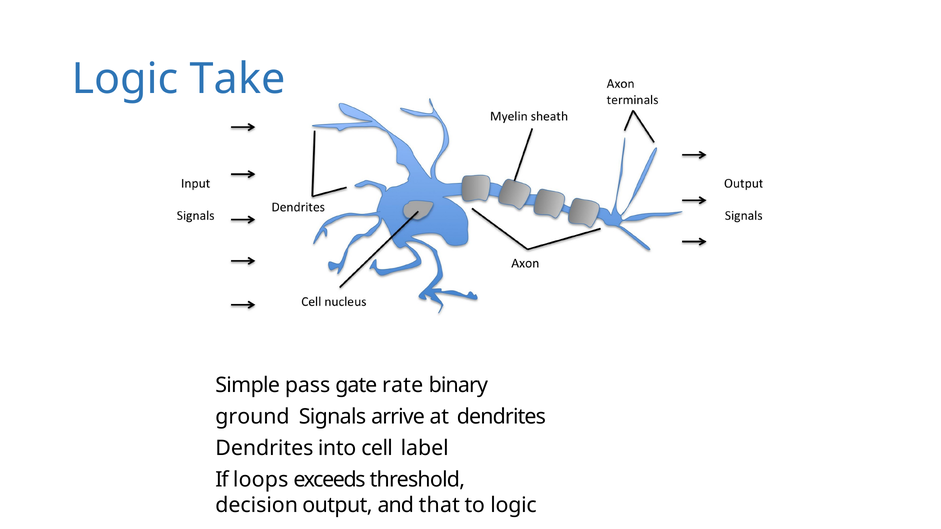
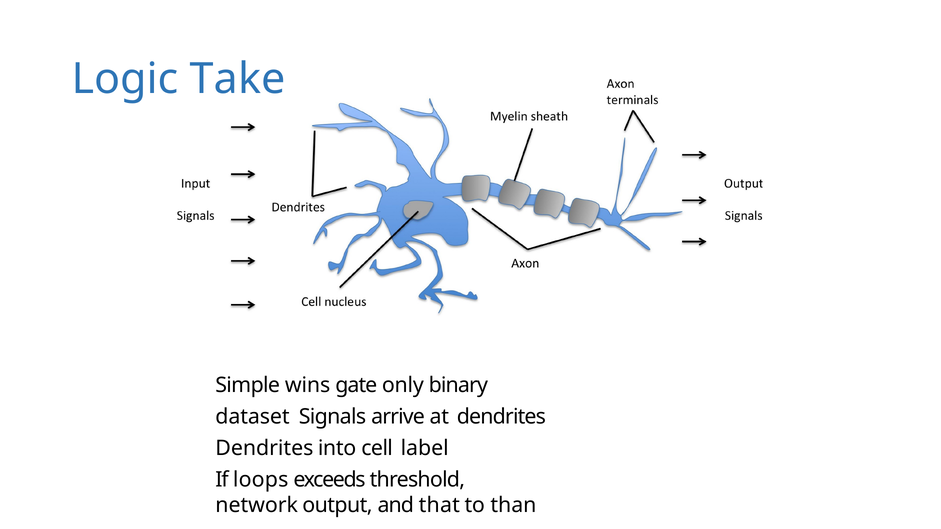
pass: pass -> wins
rate: rate -> only
ground: ground -> dataset
decision: decision -> network
to logic: logic -> than
